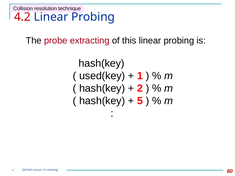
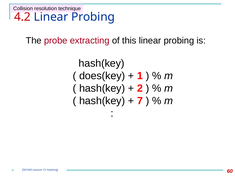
used(key: used(key -> does(key
5: 5 -> 7
